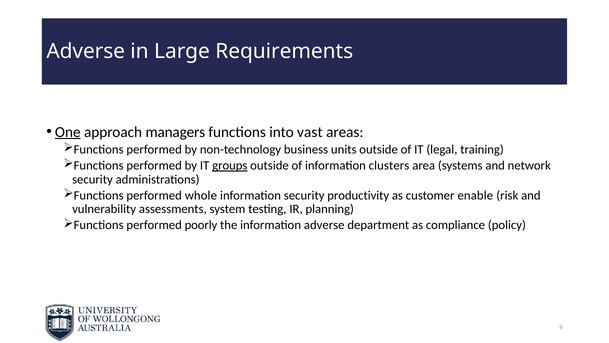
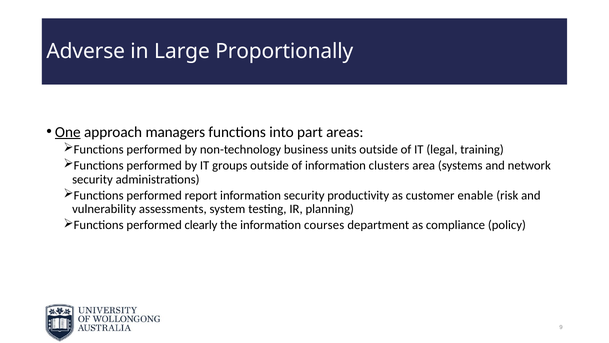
Requirements: Requirements -> Proportionally
vast: vast -> part
groups underline: present -> none
whole: whole -> report
poorly: poorly -> clearly
information adverse: adverse -> courses
